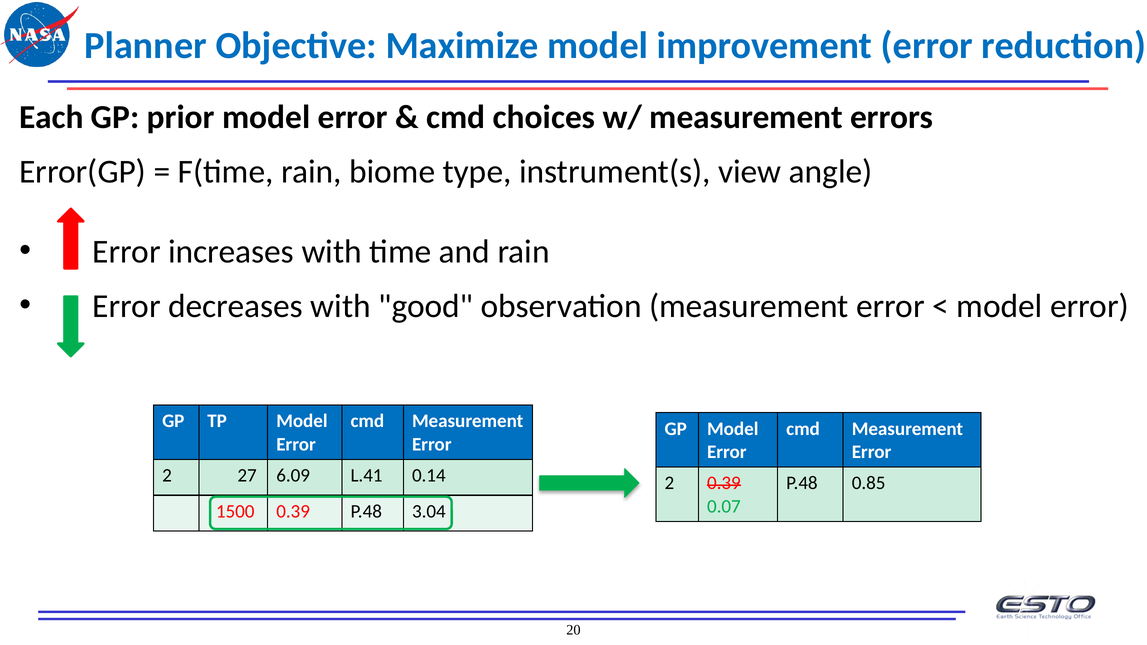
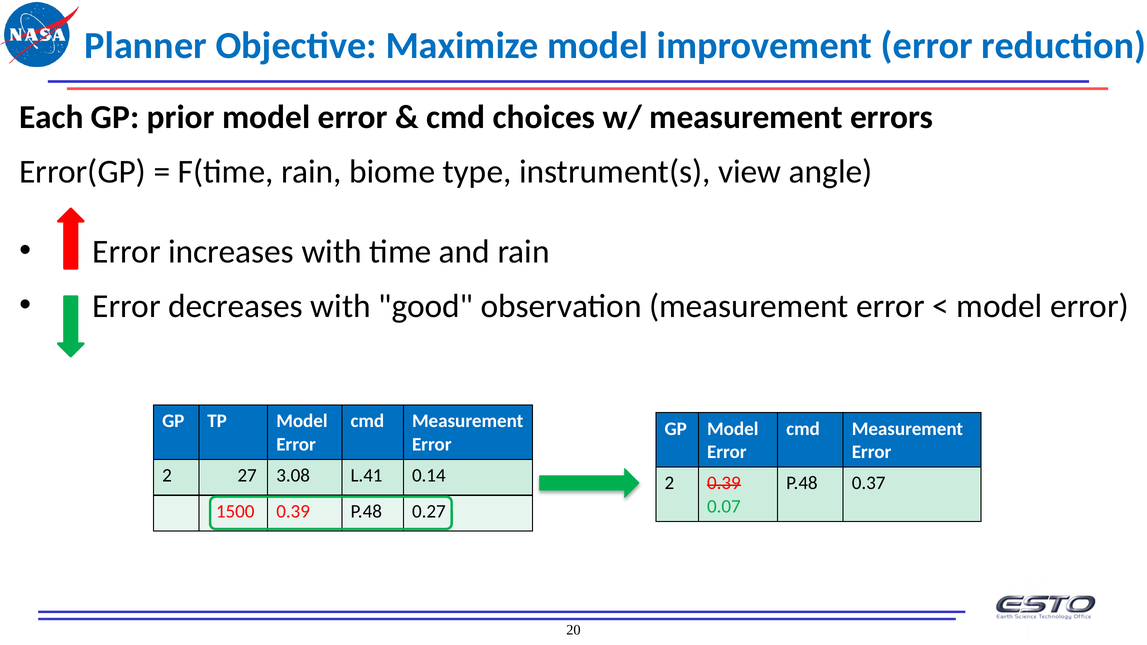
6.09: 6.09 -> 3.08
0.85: 0.85 -> 0.37
3.04: 3.04 -> 0.27
